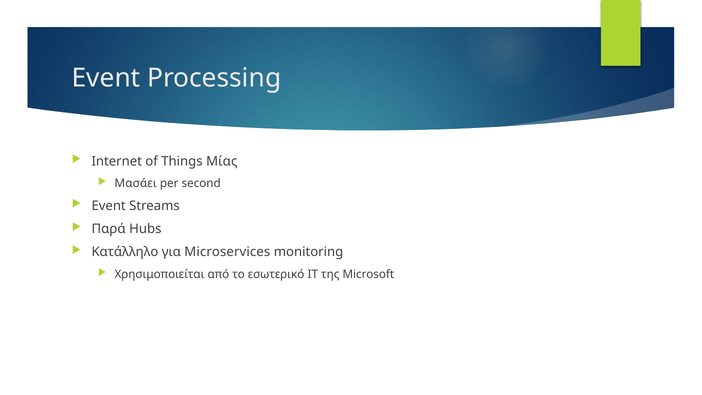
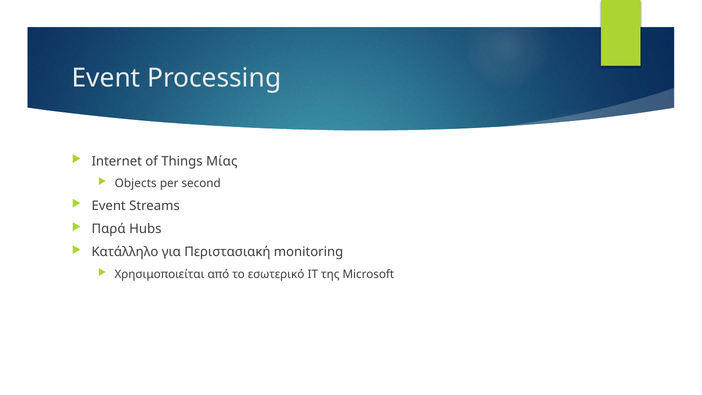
Μασάει: Μασάει -> Objects
Microservices: Microservices -> Περιστασιακή
